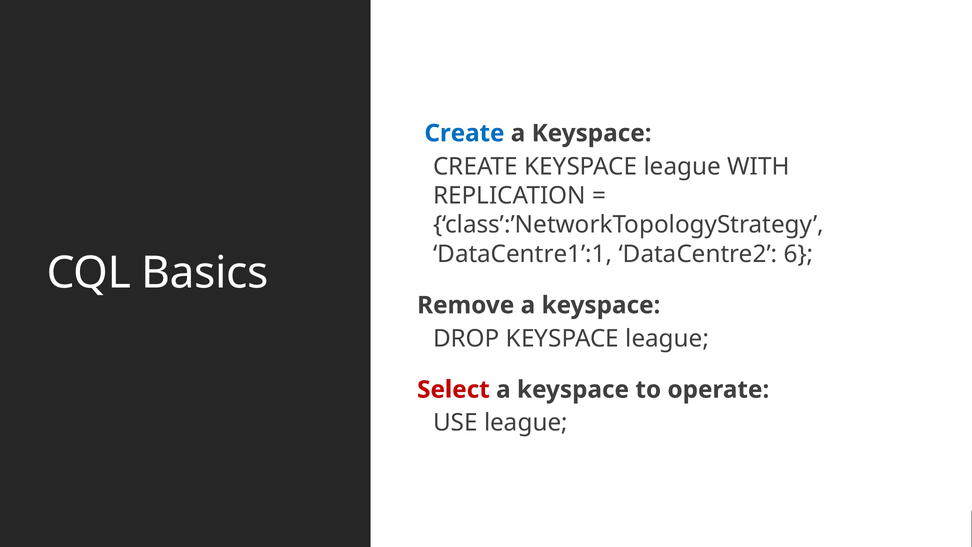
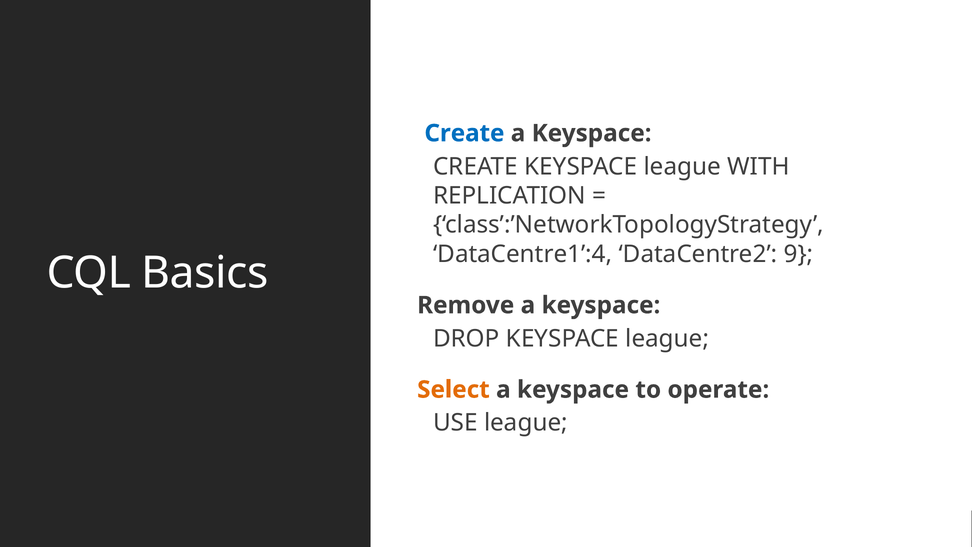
DataCentre1’:1: DataCentre1’:1 -> DataCentre1’:4
6: 6 -> 9
Select colour: red -> orange
